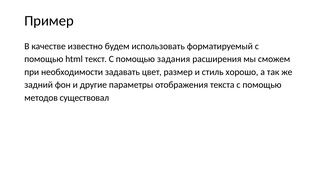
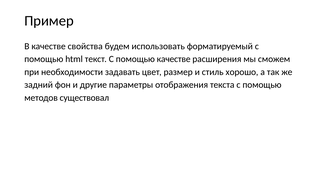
известно: известно -> свойства
помощью задания: задания -> качестве
